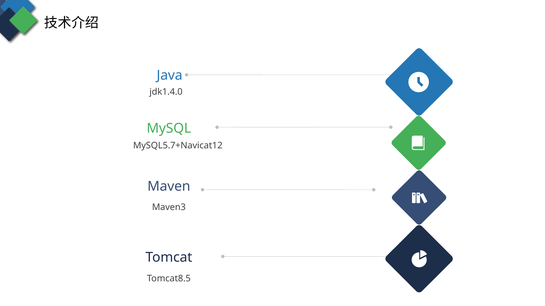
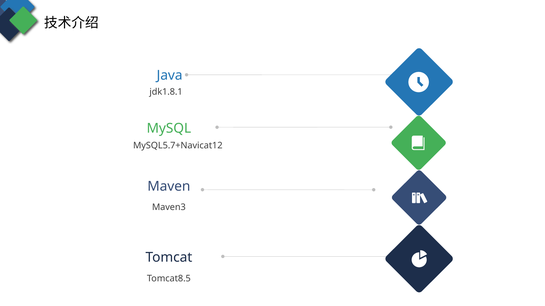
jdk1.4.0: jdk1.4.0 -> jdk1.8.1
